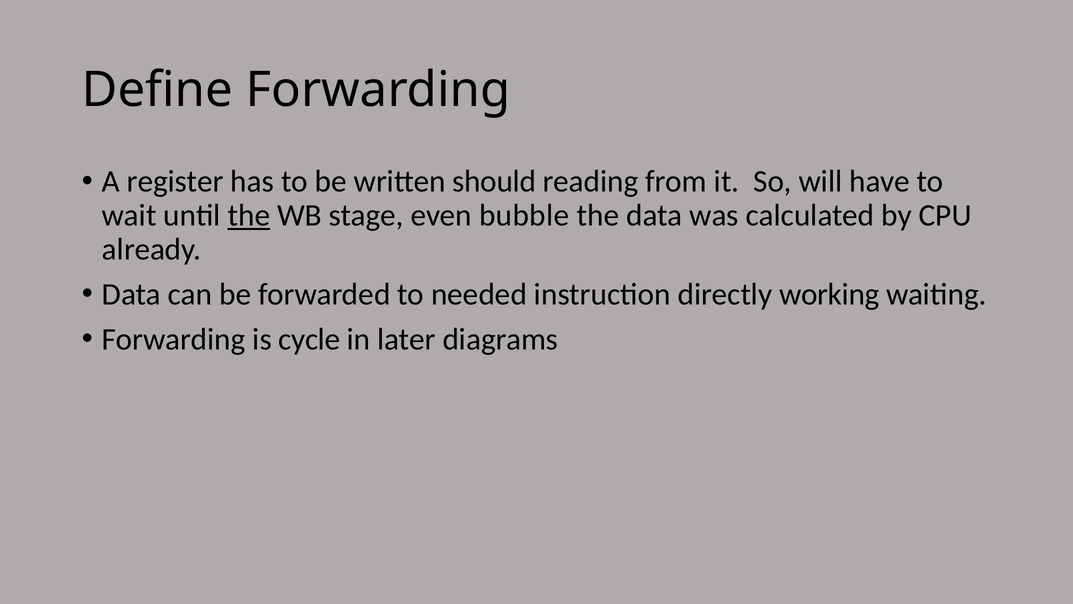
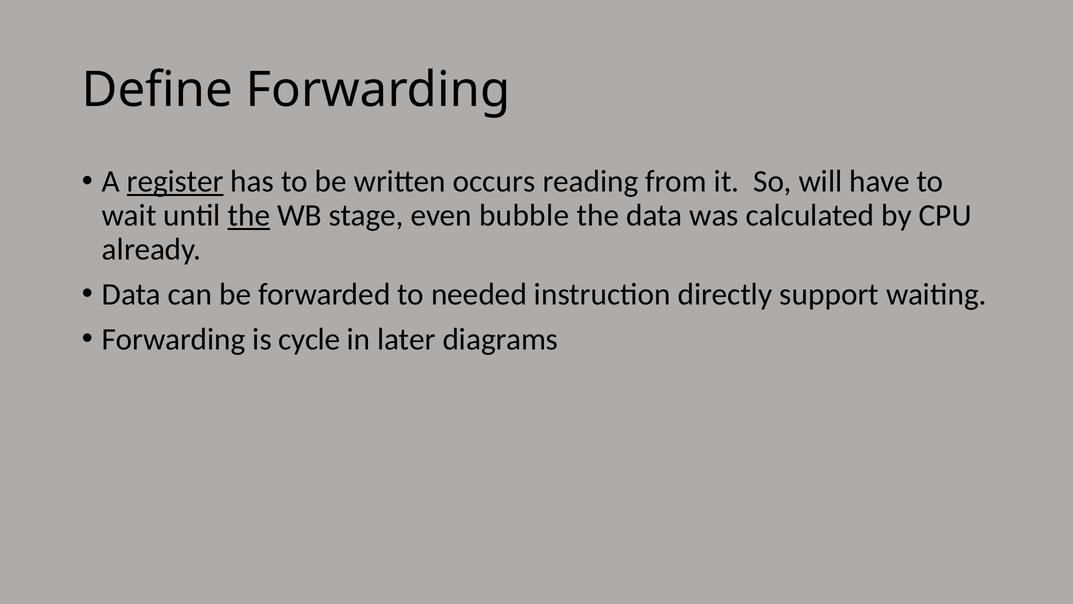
register underline: none -> present
should: should -> occurs
working: working -> support
